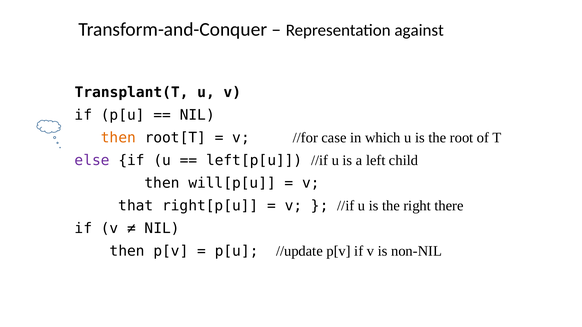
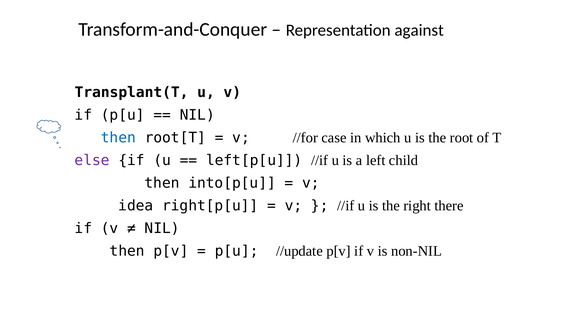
then at (118, 138) colour: orange -> blue
will[p[u: will[p[u -> into[p[u
that: that -> idea
